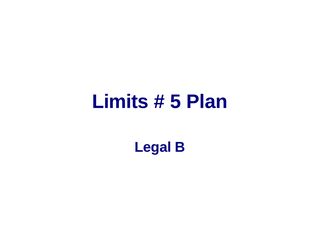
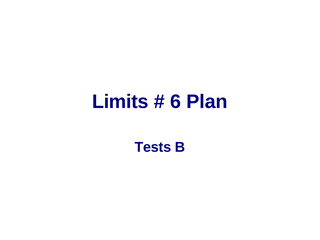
5: 5 -> 6
Legal: Legal -> Tests
